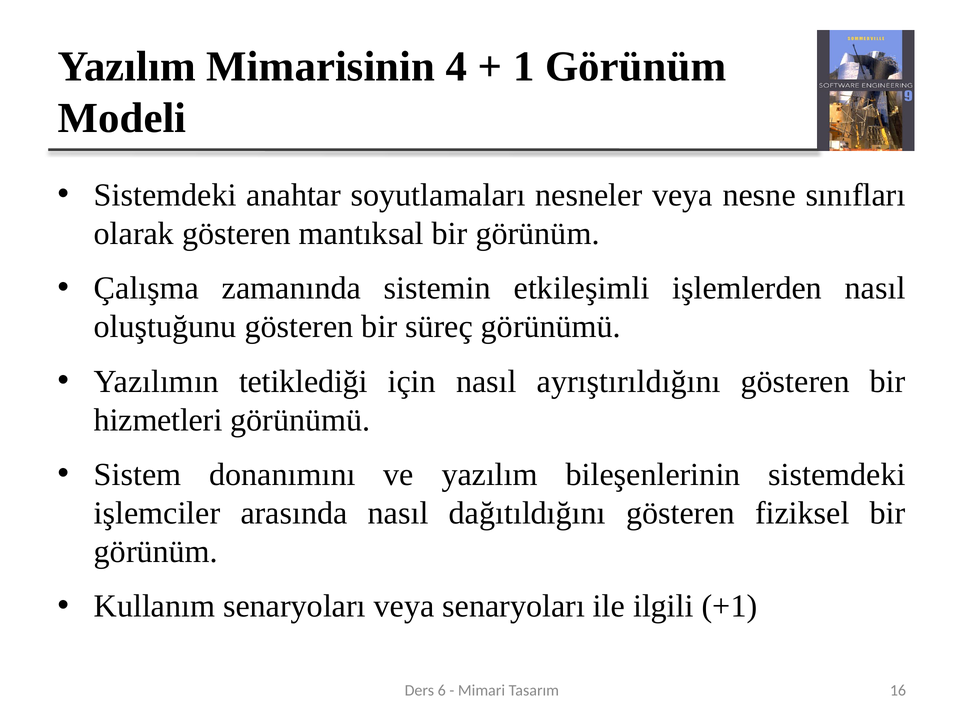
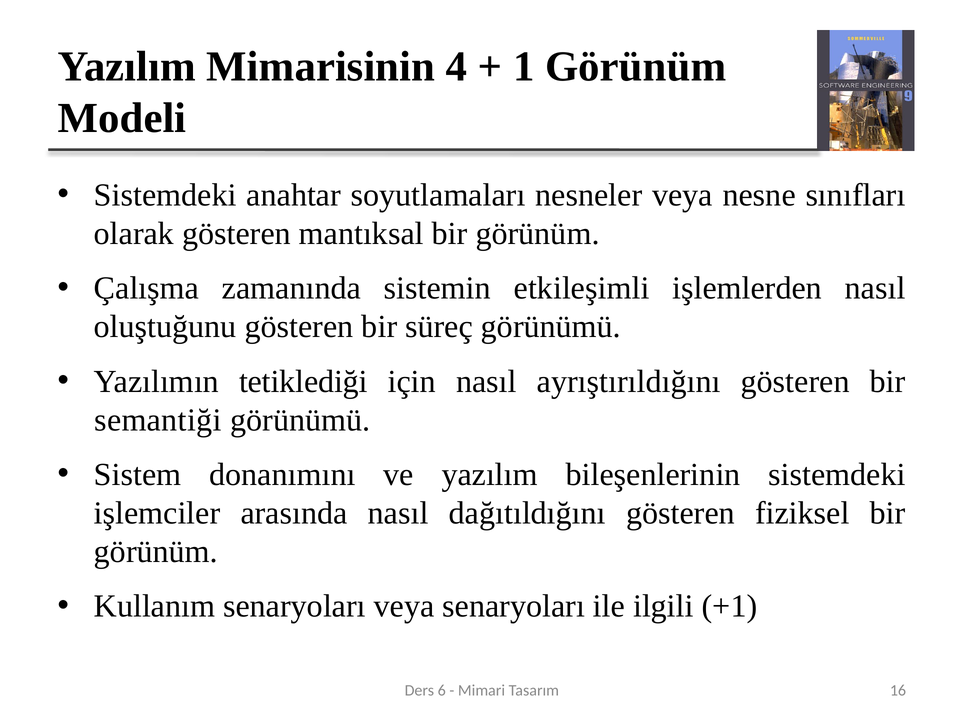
hizmetleri: hizmetleri -> semantiği
